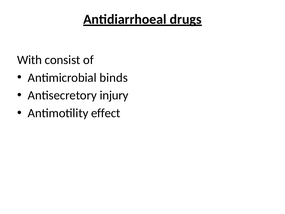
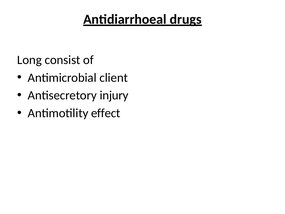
With: With -> Long
binds: binds -> client
